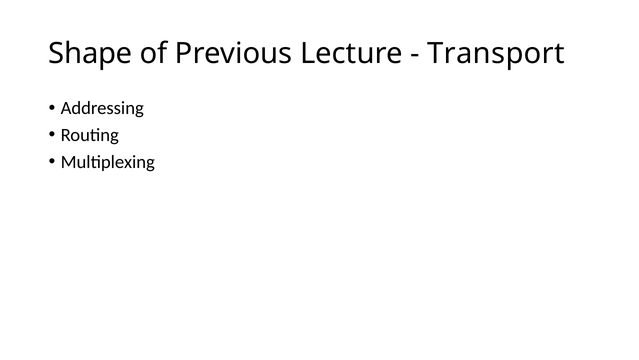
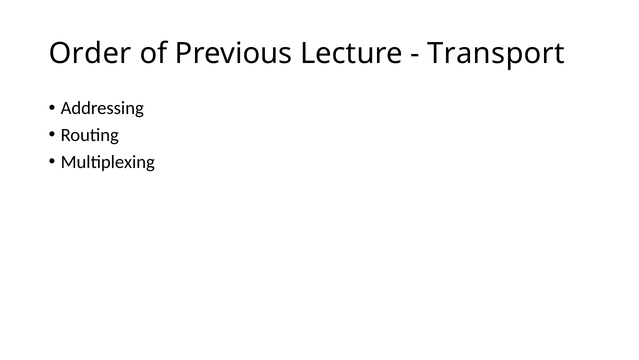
Shape: Shape -> Order
